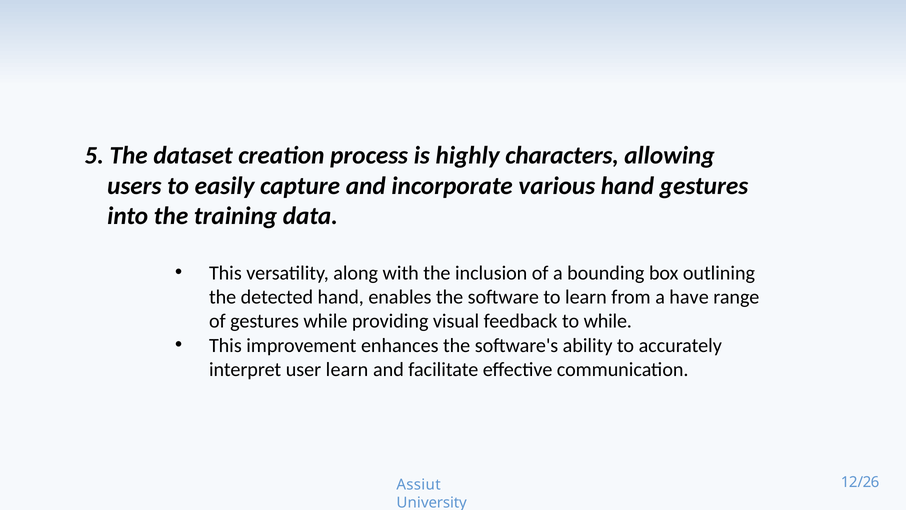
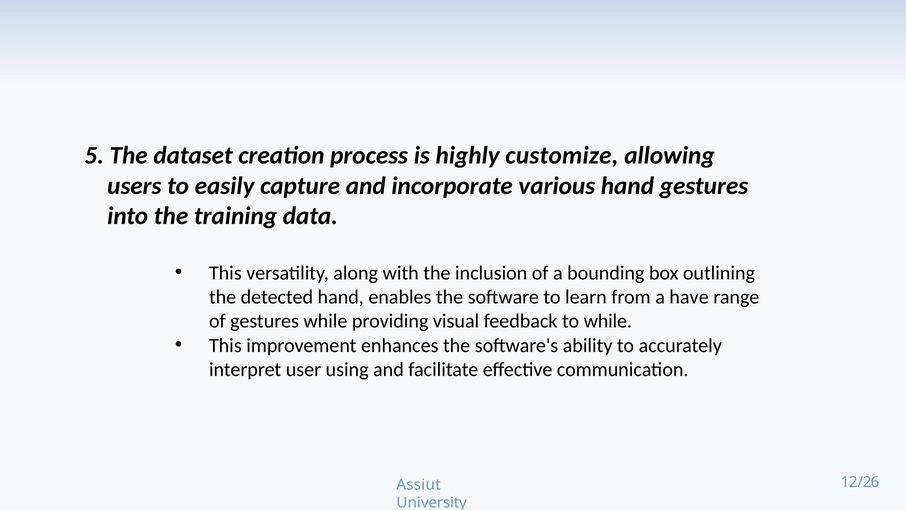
characters: characters -> customize
user learn: learn -> using
